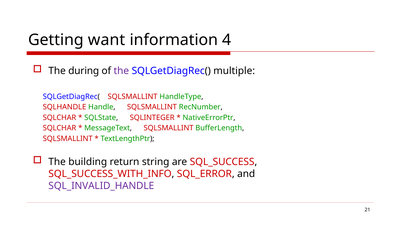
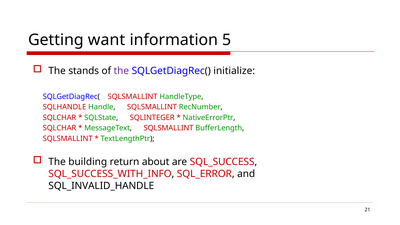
4: 4 -> 5
during: during -> stands
multiple: multiple -> initialize
string: string -> about
SQL_INVALID_HANDLE colour: purple -> black
